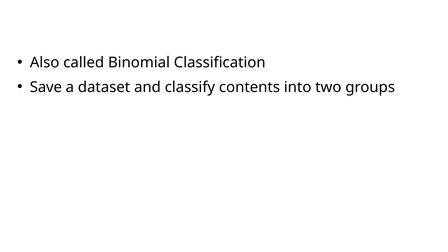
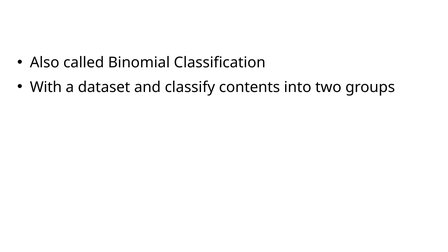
Save: Save -> With
